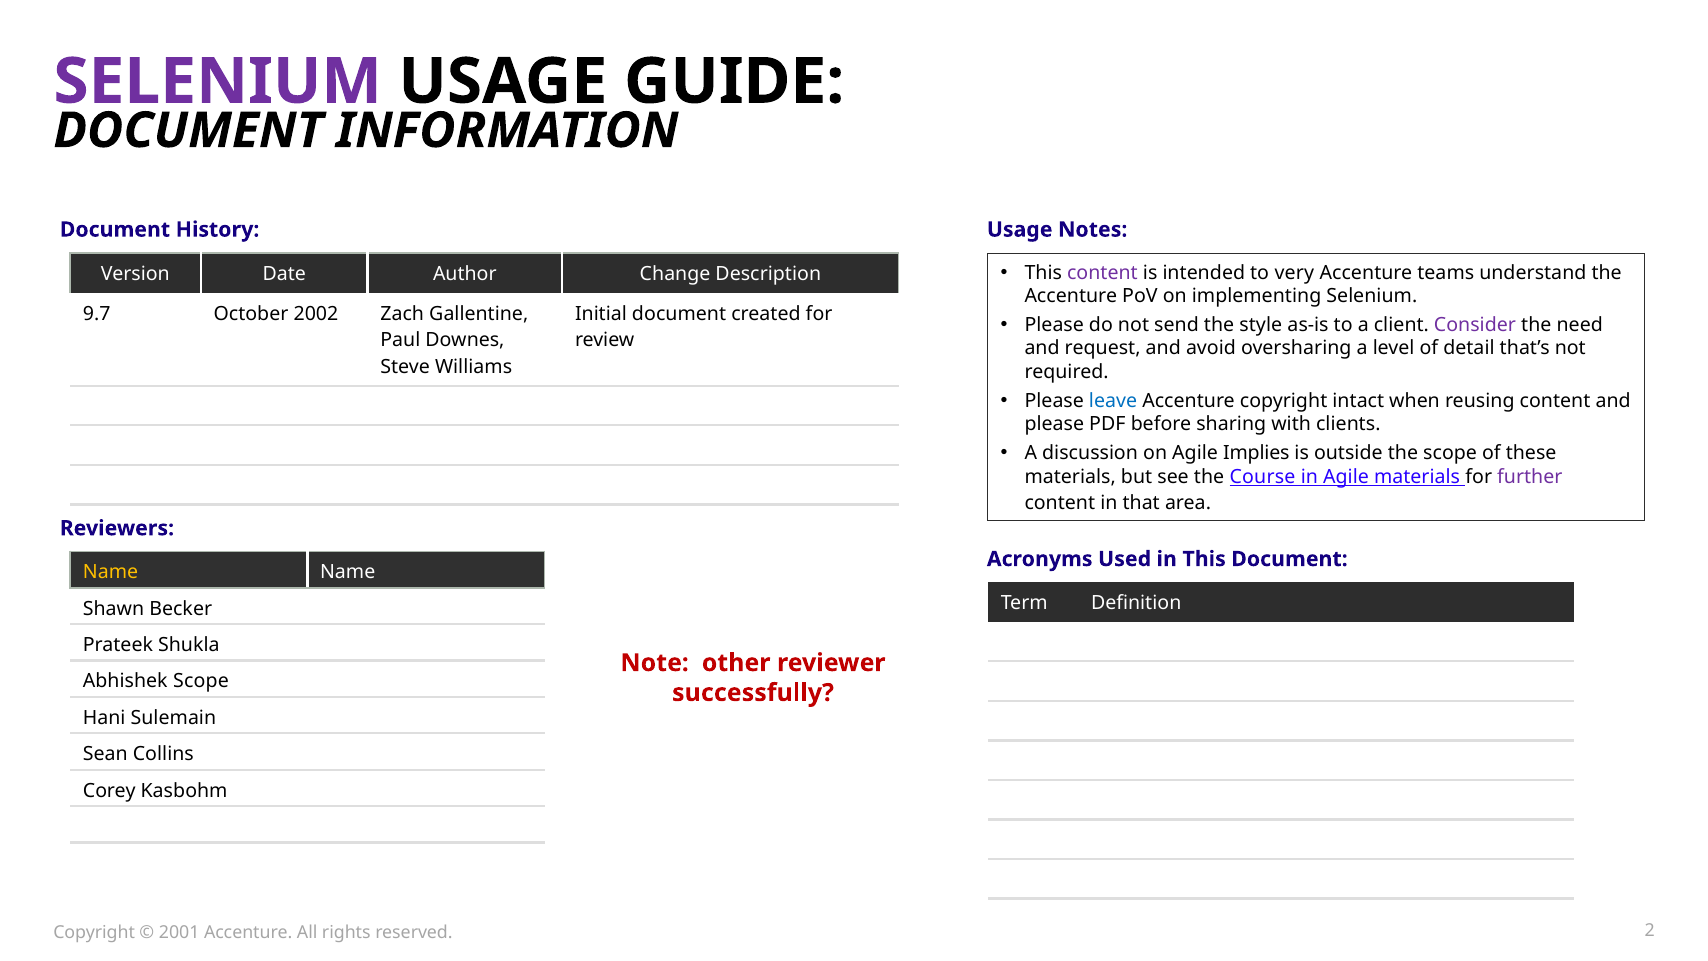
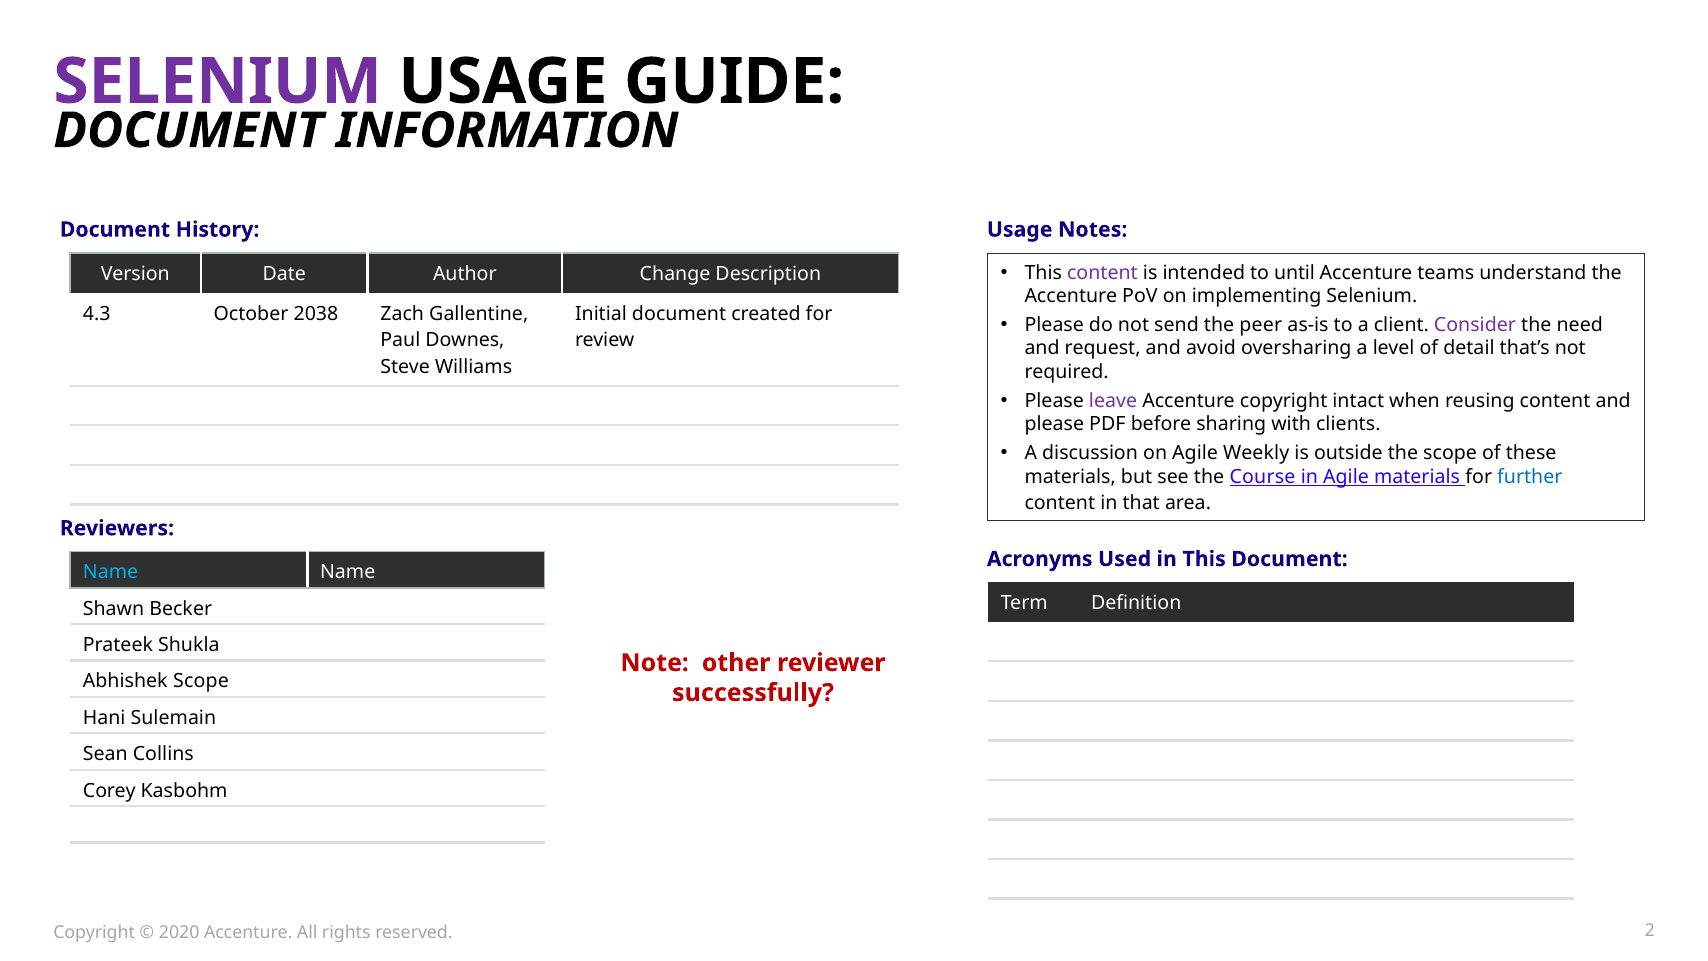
very: very -> until
9.7: 9.7 -> 4.3
2002: 2002 -> 2038
style: style -> peer
leave colour: blue -> purple
Implies: Implies -> Weekly
further colour: purple -> blue
Name at (110, 572) colour: yellow -> light blue
2001: 2001 -> 2020
